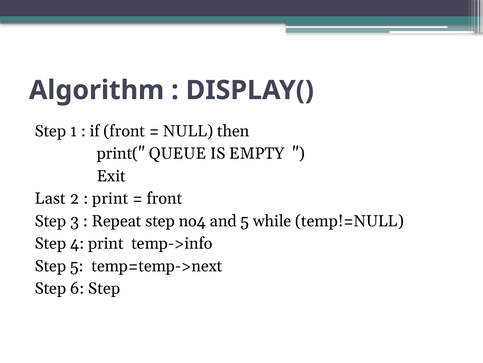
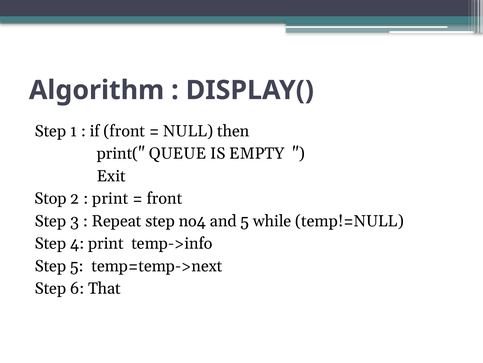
Last: Last -> Stop
6 Step: Step -> That
